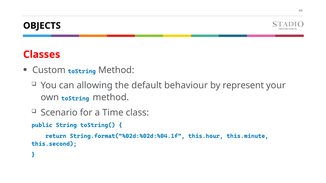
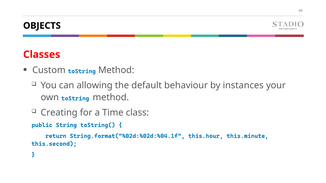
represent: represent -> instances
Scenario: Scenario -> Creating
